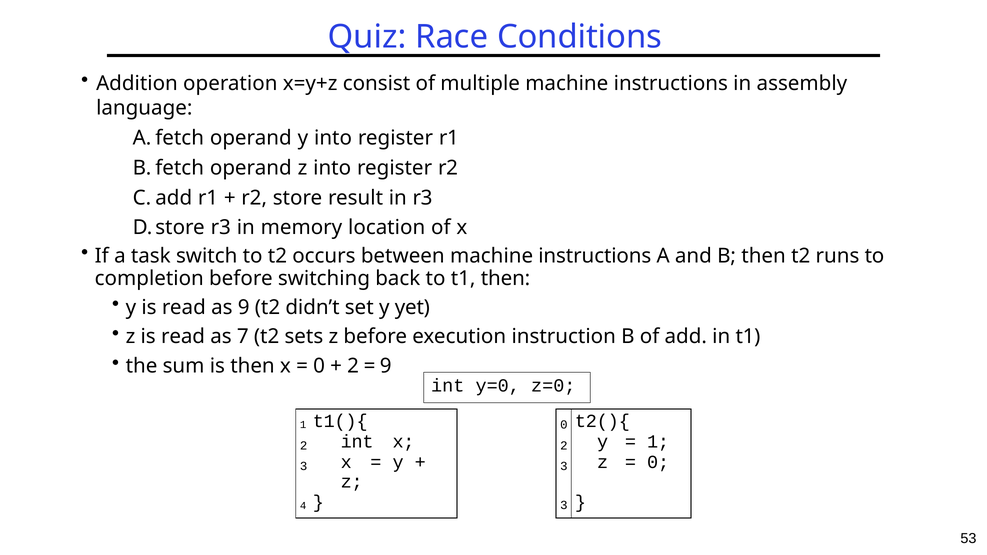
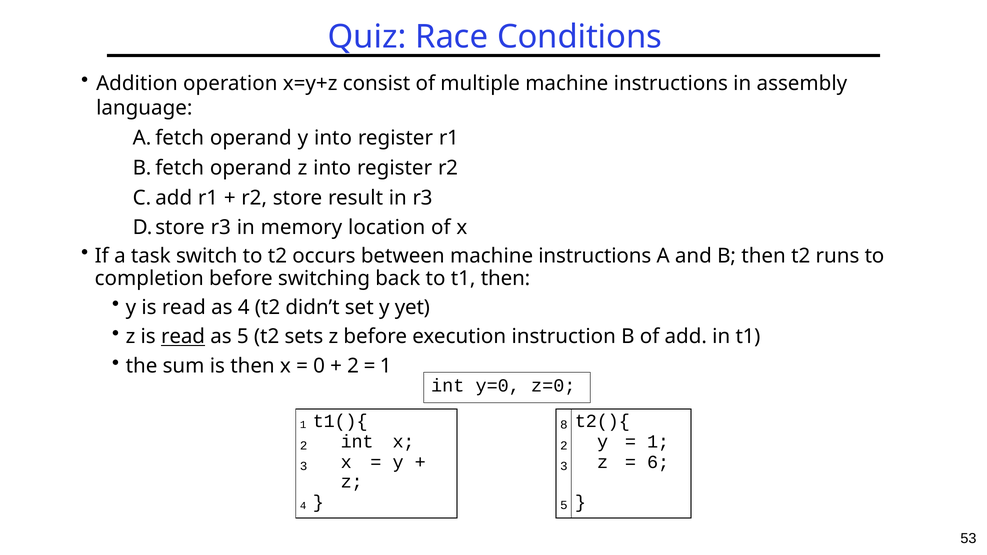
as 9: 9 -> 4
read at (183, 337) underline: none -> present
as 7: 7 -> 5
9 at (386, 366): 9 -> 1
t1(){ 0: 0 -> 8
0 at (658, 462): 0 -> 6
3 at (564, 505): 3 -> 5
